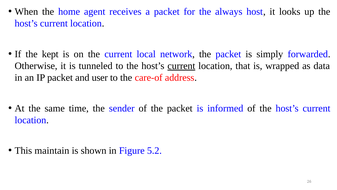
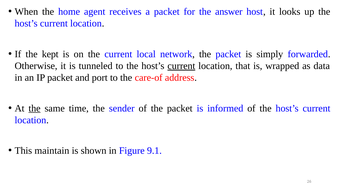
always: always -> answer
user: user -> port
the at (35, 108) underline: none -> present
5.2: 5.2 -> 9.1
